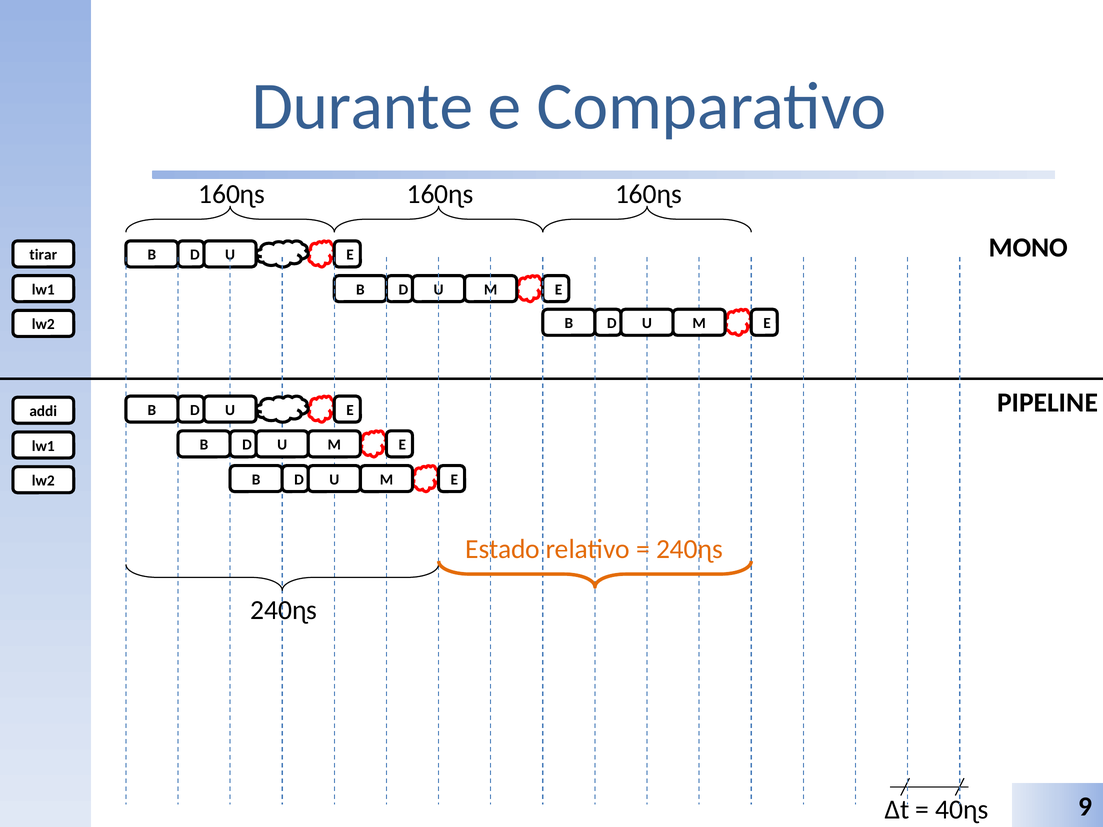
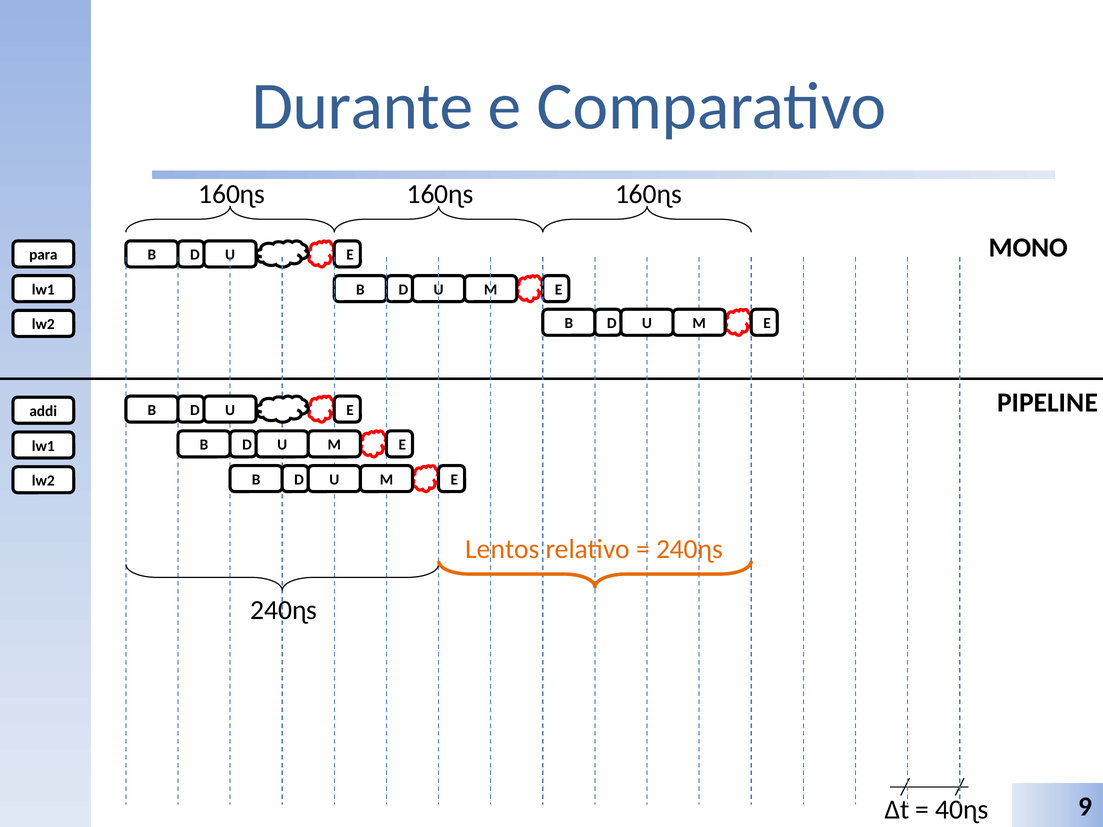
tirar: tirar -> para
Estado: Estado -> Lentos
